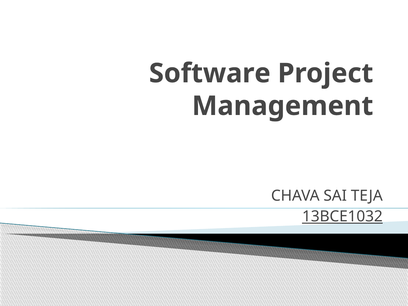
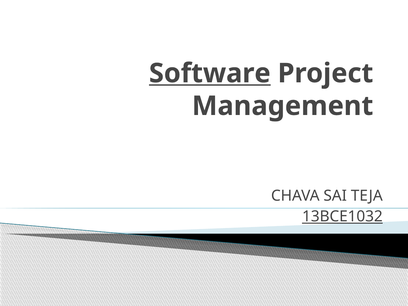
Software underline: none -> present
